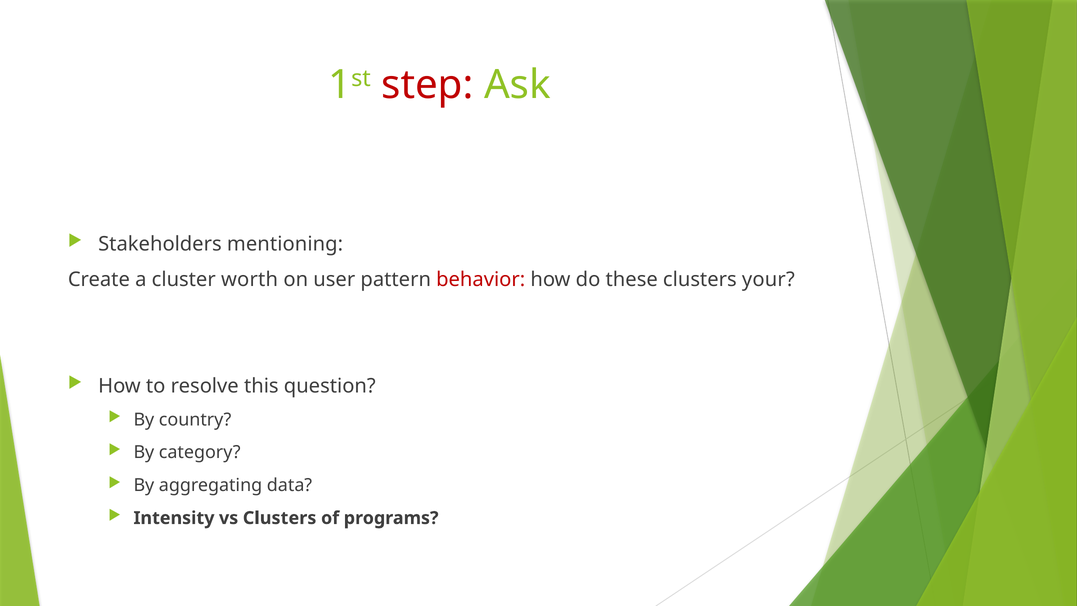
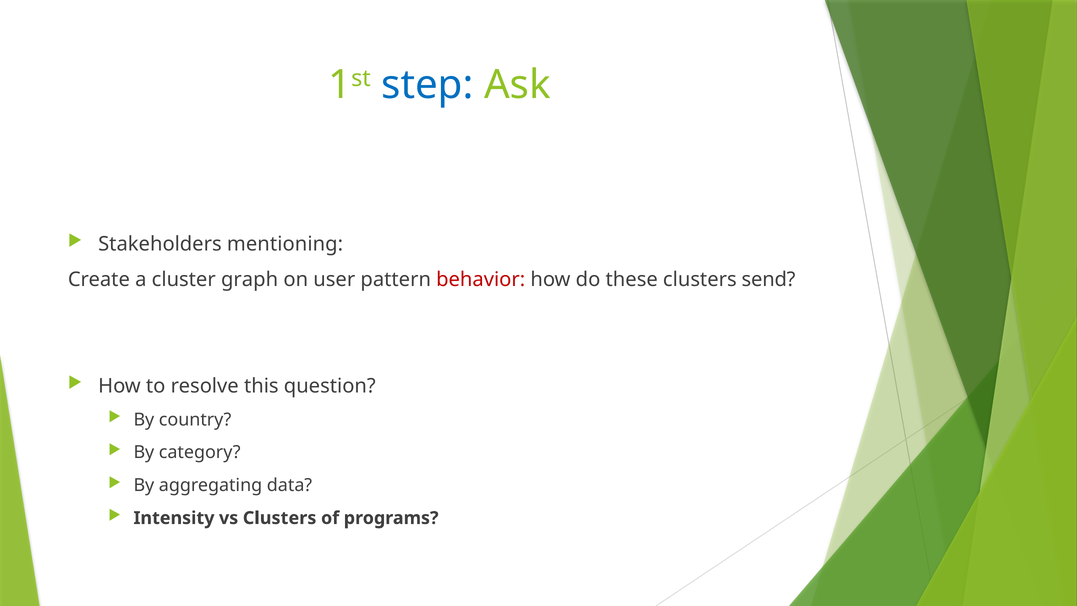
step colour: red -> blue
worth: worth -> graph
your: your -> send
